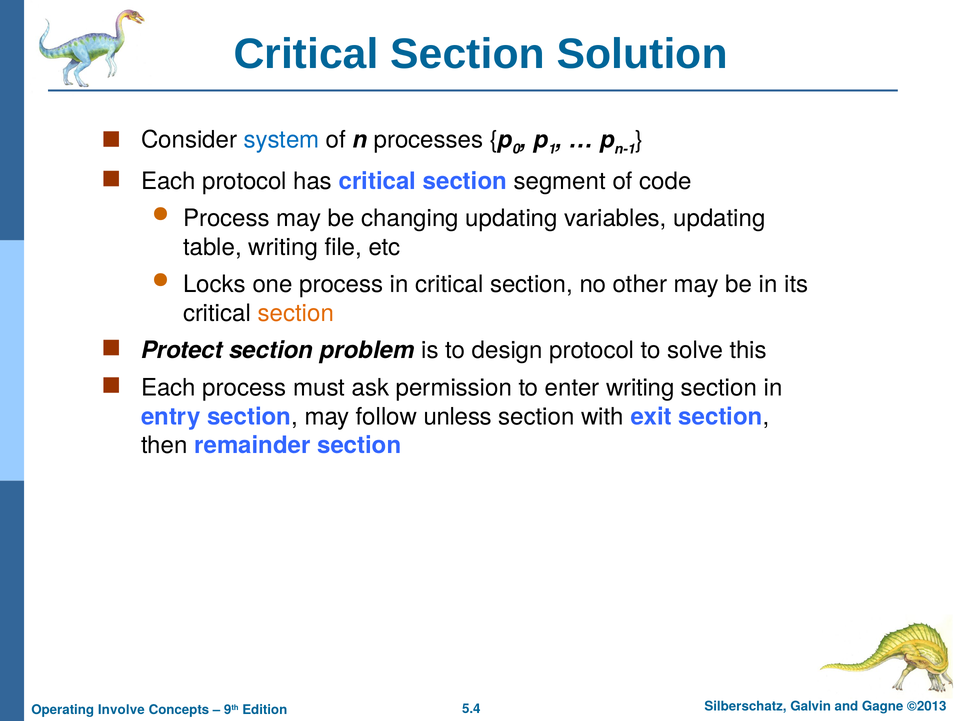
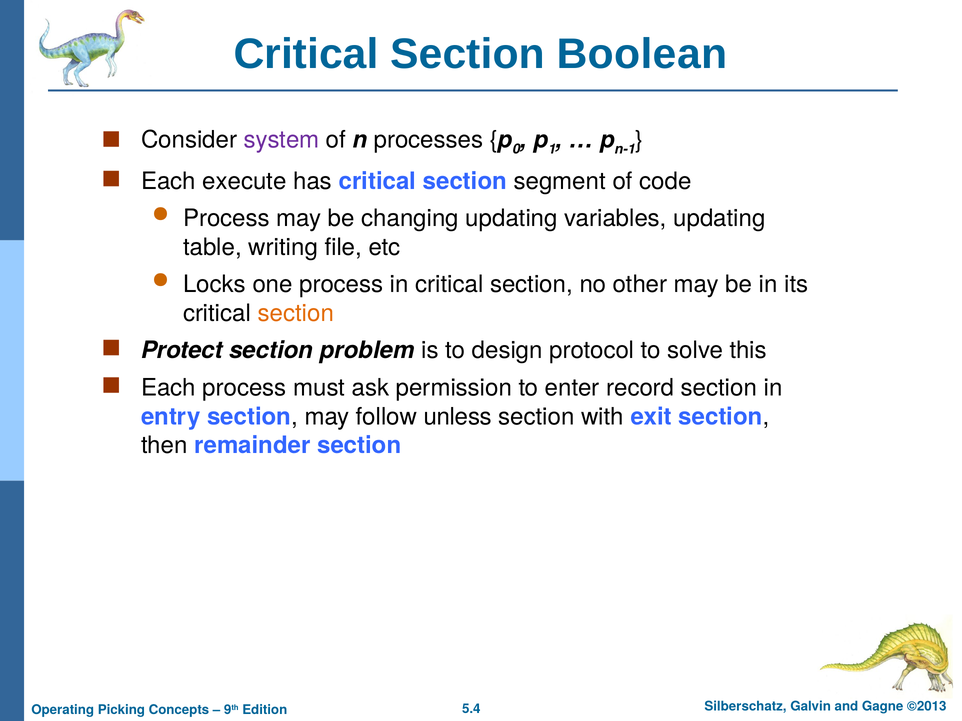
Solution: Solution -> Boolean
system colour: blue -> purple
Each protocol: protocol -> execute
enter writing: writing -> record
Involve: Involve -> Picking
